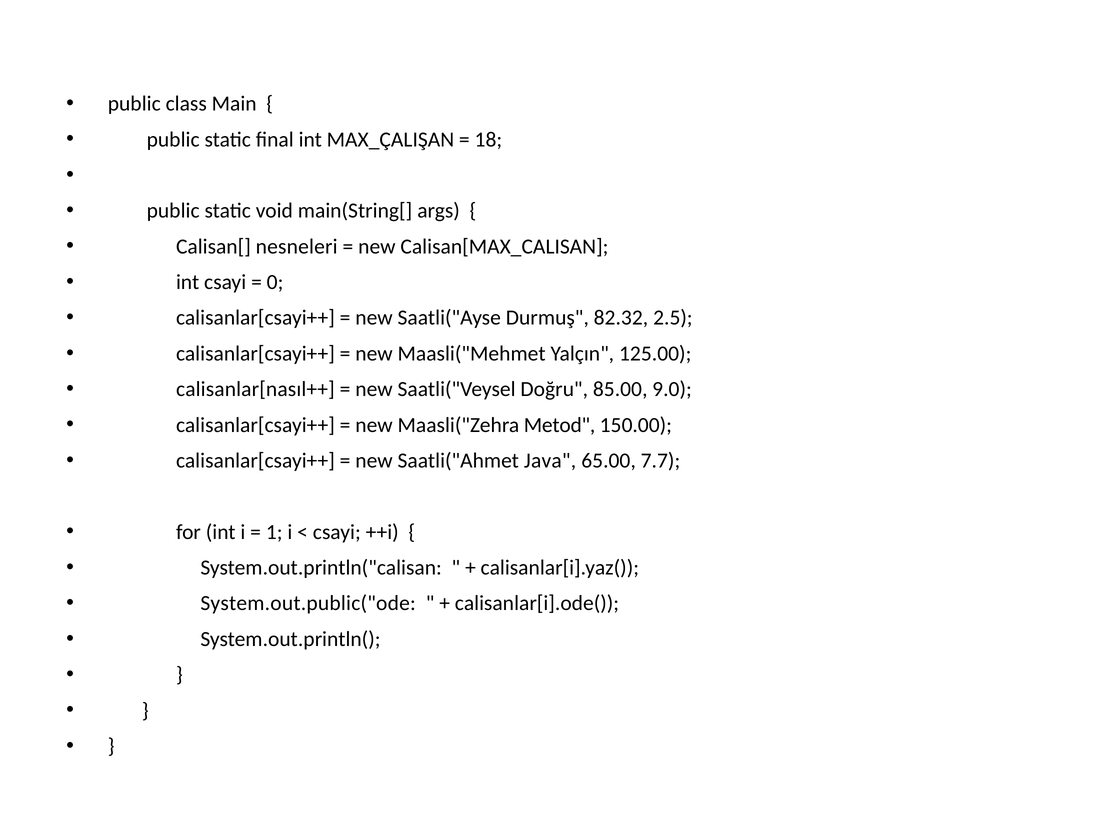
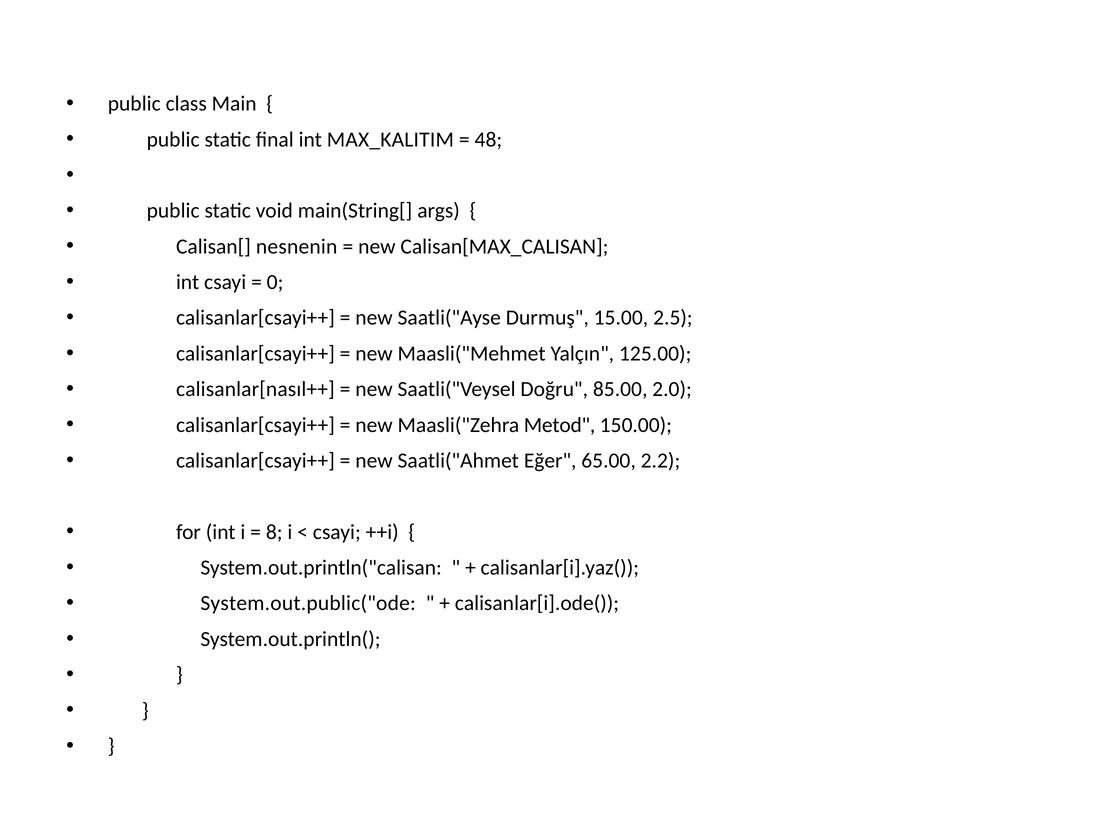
MAX_ÇALIŞAN: MAX_ÇALIŞAN -> MAX_KALITIM
18: 18 -> 48
nesneleri: nesneleri -> nesnenin
82.32: 82.32 -> 15.00
9.0: 9.0 -> 2.0
Java: Java -> Eğer
7.7: 7.7 -> 2.2
1: 1 -> 8
